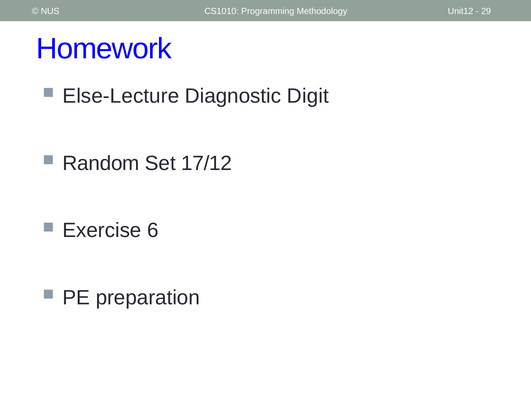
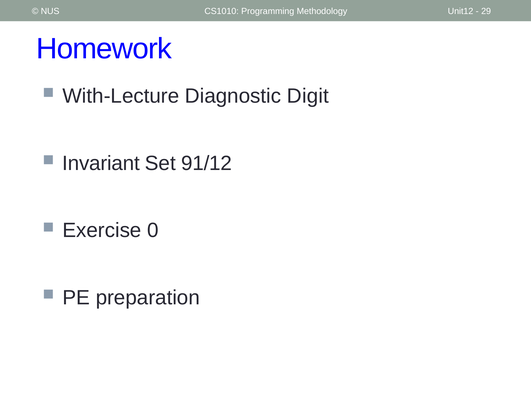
Else-Lecture: Else-Lecture -> With-Lecture
Random: Random -> Invariant
17/12: 17/12 -> 91/12
6: 6 -> 0
